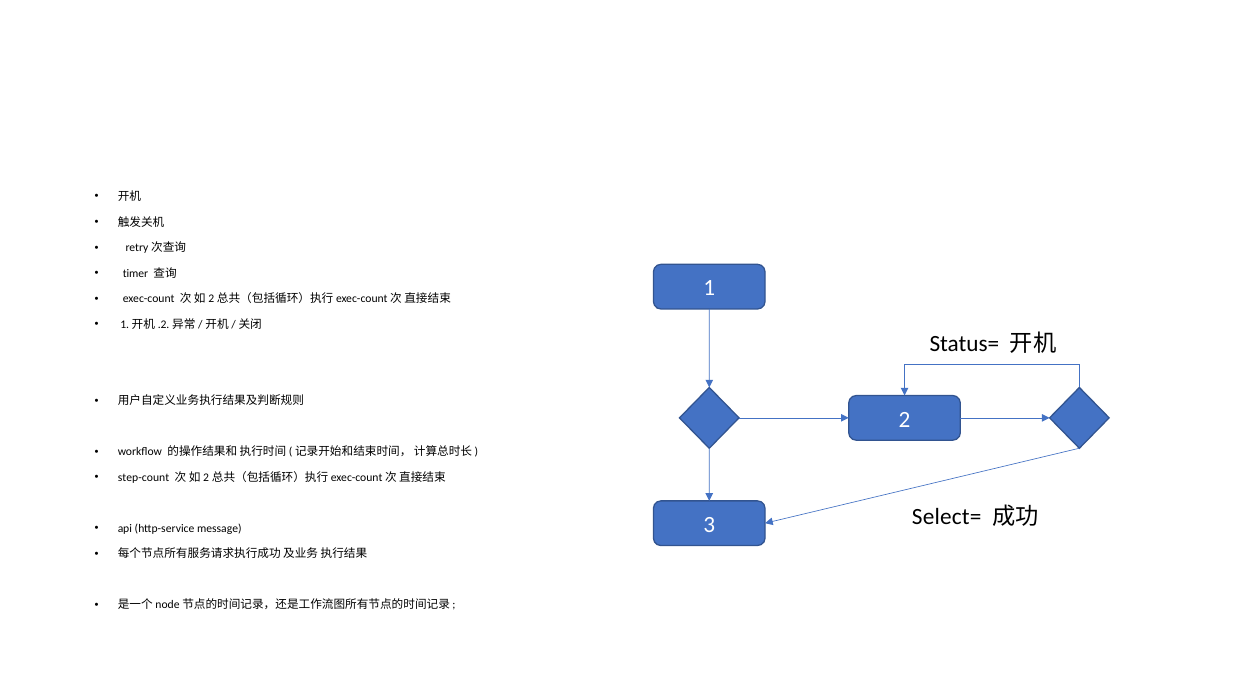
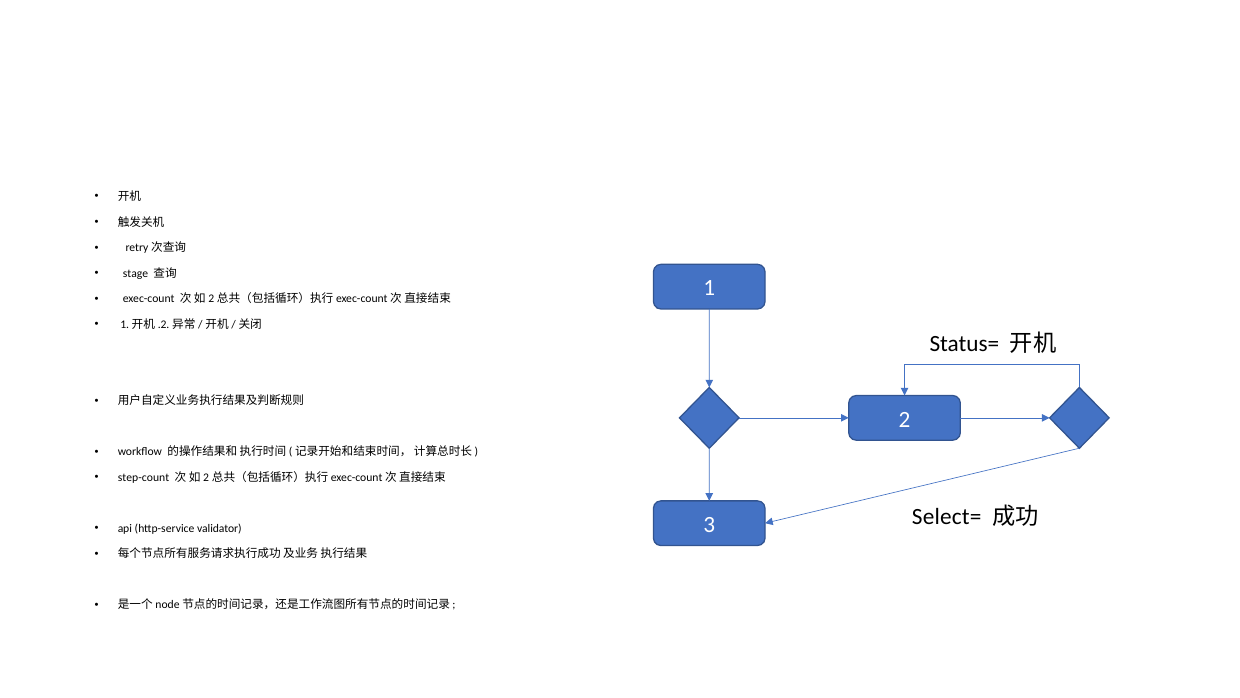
timer: timer -> stage
message: message -> validator
